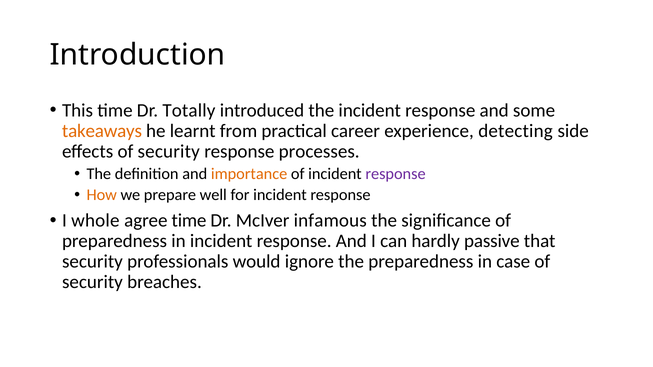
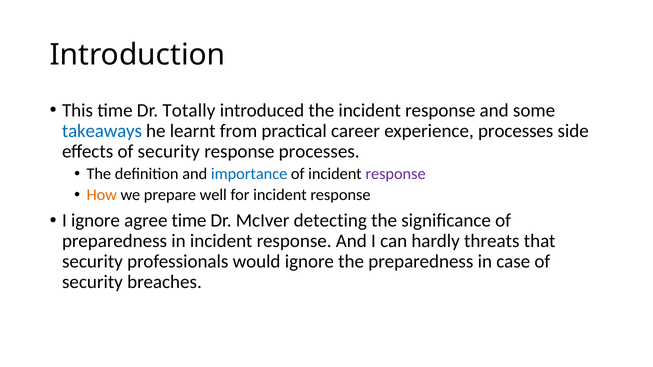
takeaways colour: orange -> blue
experience detecting: detecting -> processes
importance colour: orange -> blue
I whole: whole -> ignore
infamous: infamous -> detecting
passive: passive -> threats
